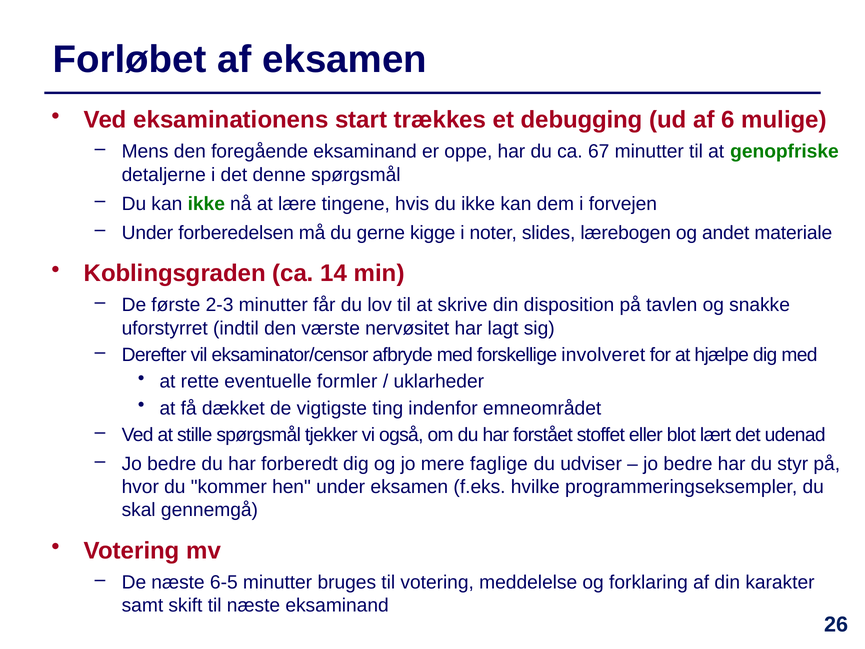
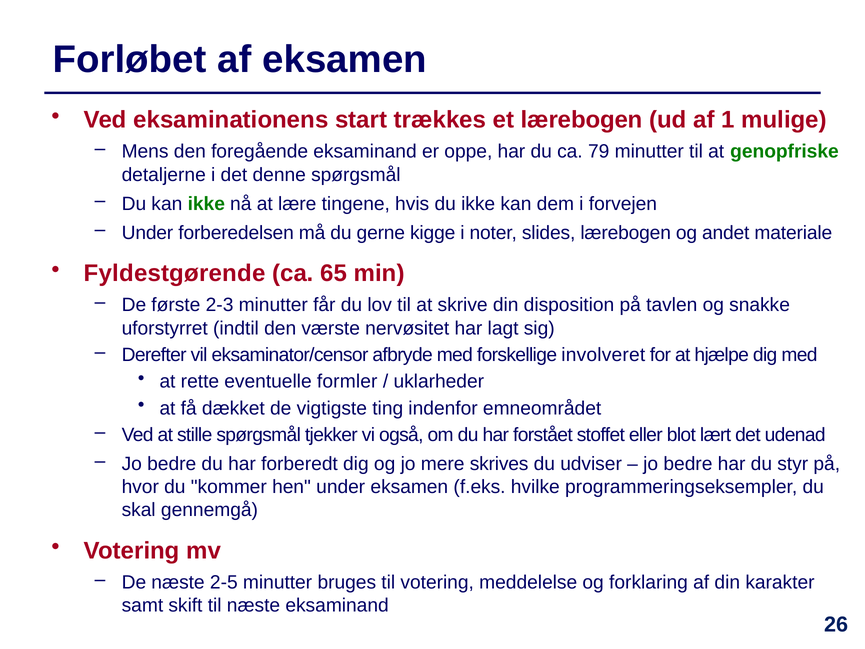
et debugging: debugging -> lærebogen
6: 6 -> 1
67: 67 -> 79
Koblingsgraden: Koblingsgraden -> Fyldestgørende
14: 14 -> 65
faglige: faglige -> skrives
6-5: 6-5 -> 2-5
